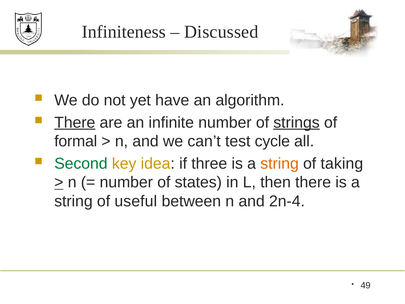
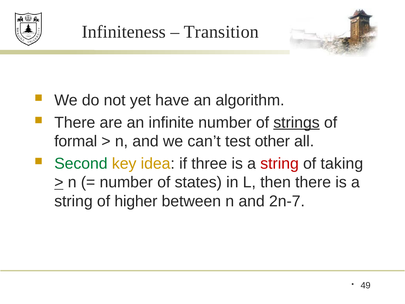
Discussed: Discussed -> Transition
There at (75, 122) underline: present -> none
cycle: cycle -> other
string at (280, 163) colour: orange -> red
useful: useful -> higher
2n-4: 2n-4 -> 2n-7
